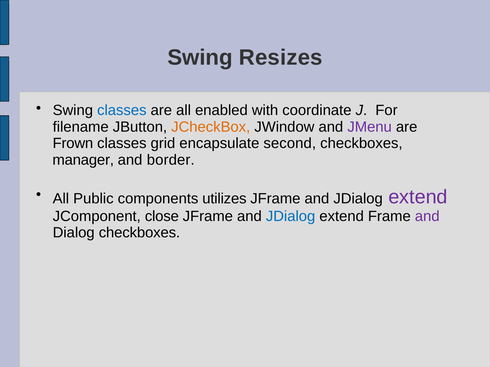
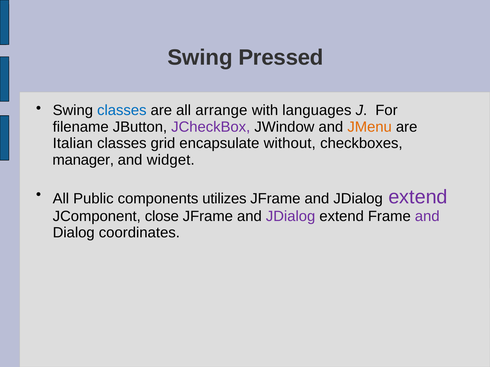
Resizes: Resizes -> Pressed
enabled: enabled -> arrange
coordinate: coordinate -> languages
JCheckBox colour: orange -> purple
JMenu colour: purple -> orange
Frown: Frown -> Italian
second: second -> without
border: border -> widget
JDialog at (291, 216) colour: blue -> purple
Dialog checkboxes: checkboxes -> coordinates
